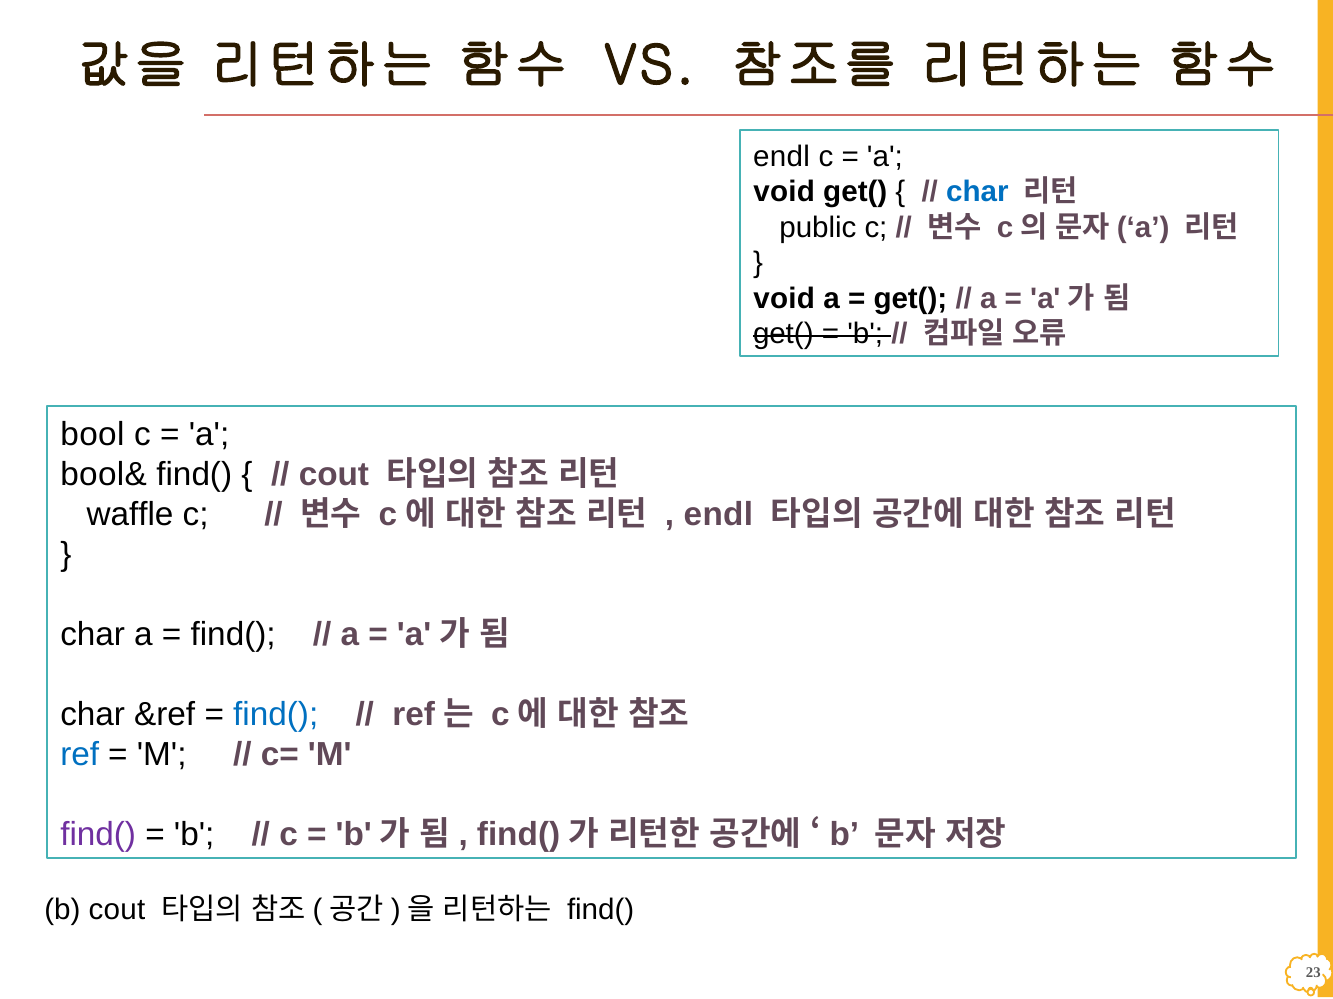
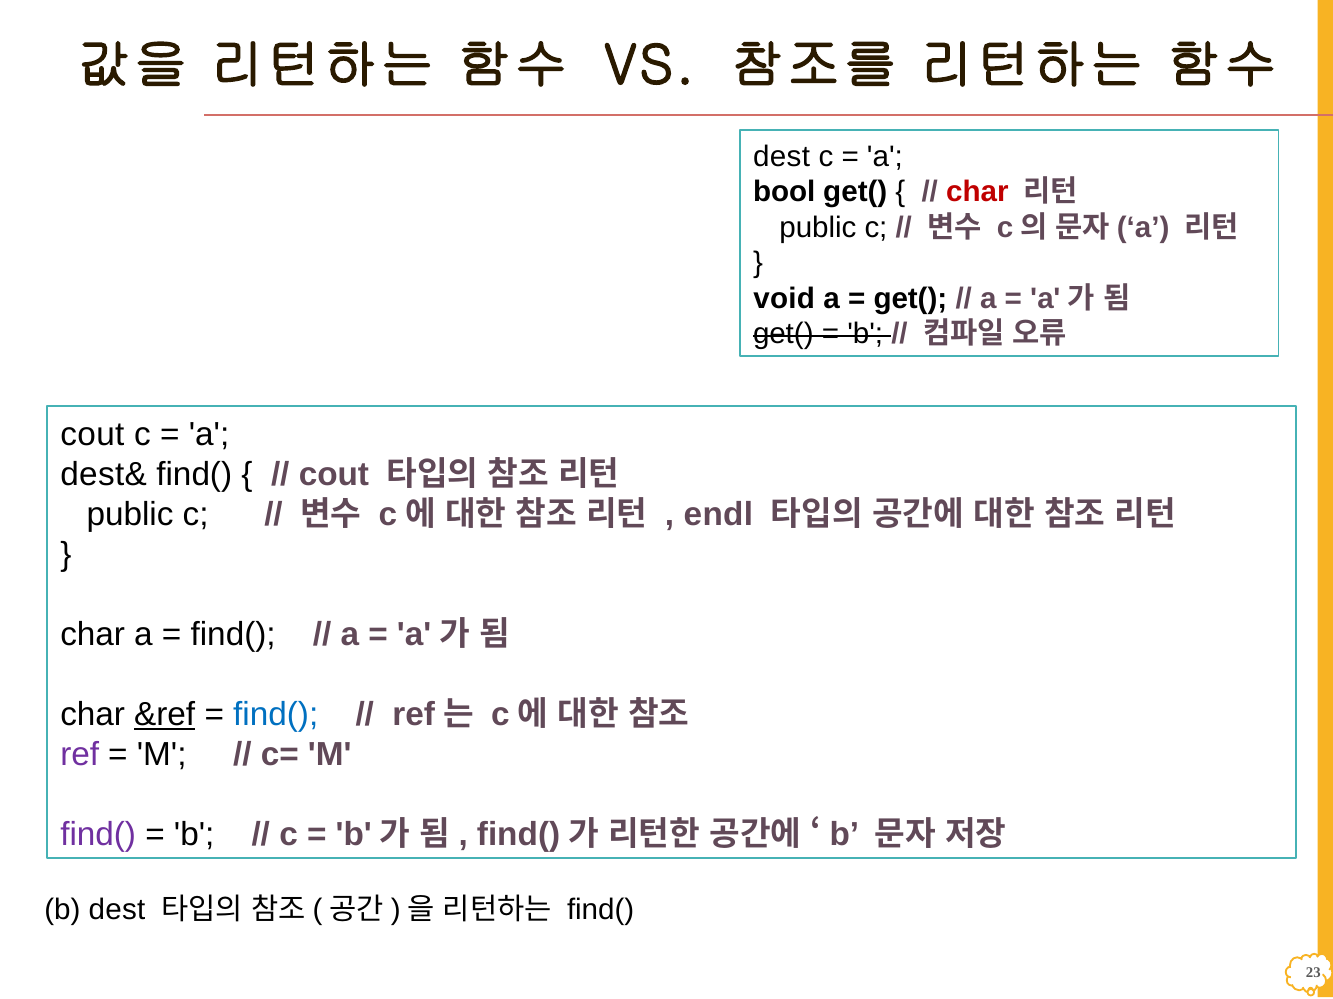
endl at (782, 157): endl -> dest
void at (784, 192): void -> bool
char at (977, 192) colour: blue -> red
bool at (92, 435): bool -> cout
bool&: bool& -> dest&
waffle at (130, 515): waffle -> public
&ref underline: none -> present
ref colour: blue -> purple
b cout: cout -> dest
